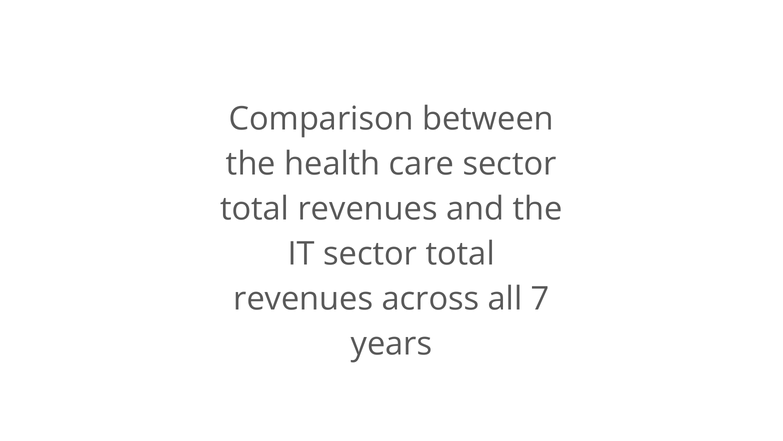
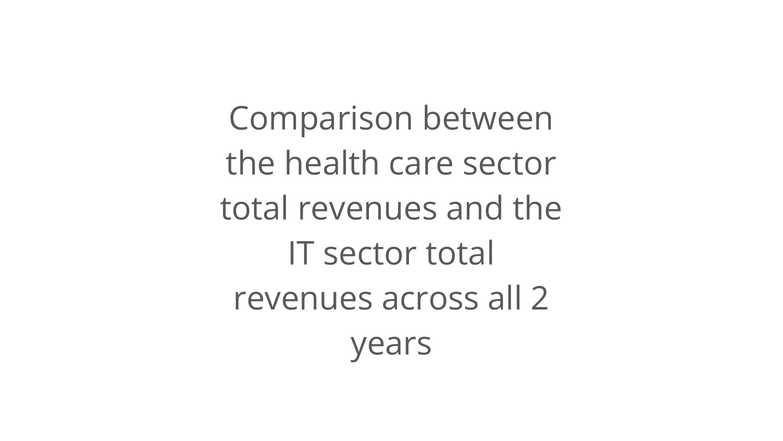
7: 7 -> 2
